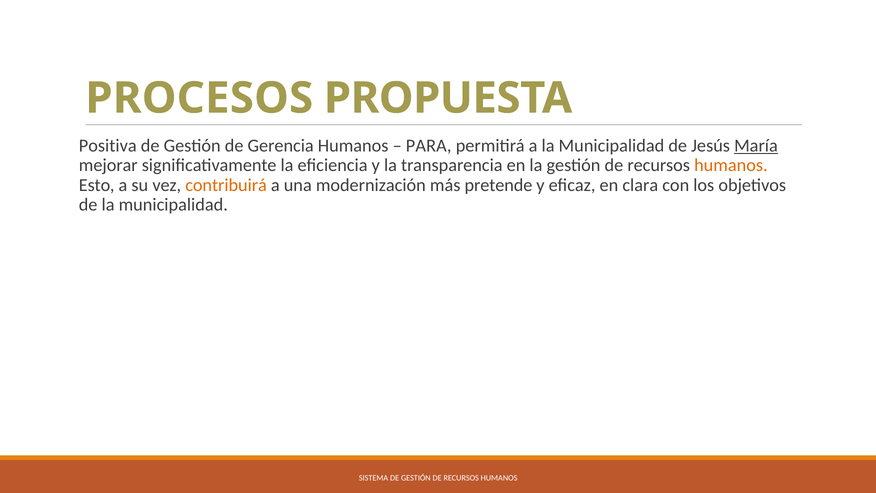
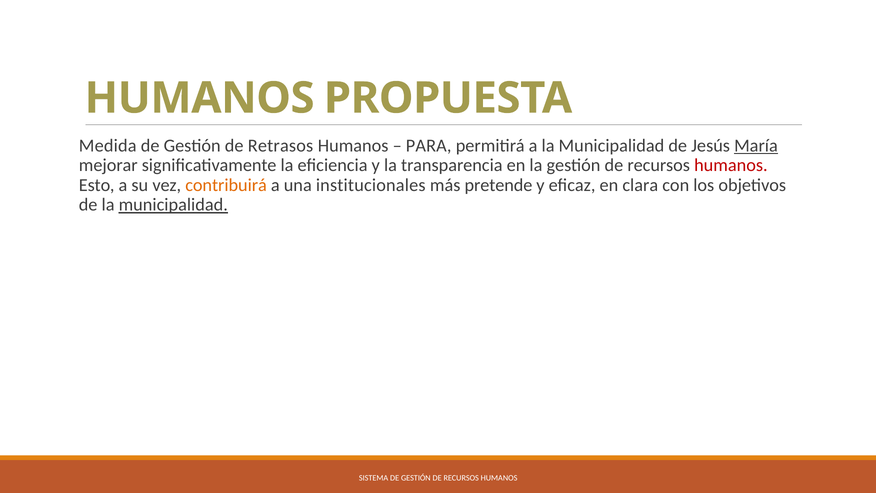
PROCESOS at (199, 98): PROCESOS -> HUMANOS
Positiva: Positiva -> Medida
Gerencia: Gerencia -> Retrasos
humanos at (731, 165) colour: orange -> red
modernización: modernización -> institucionales
municipalidad at (173, 205) underline: none -> present
